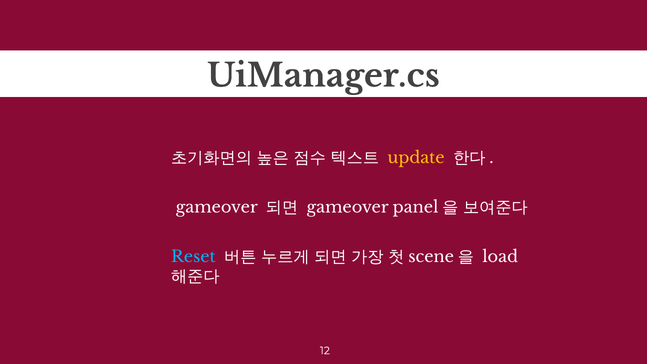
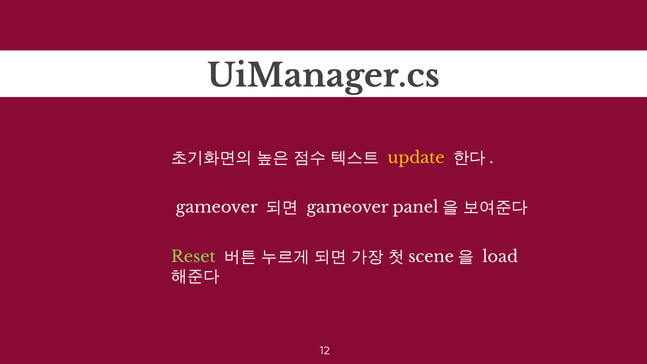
Reset colour: light blue -> light green
